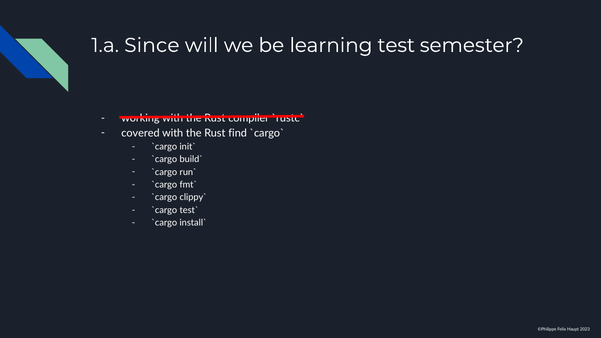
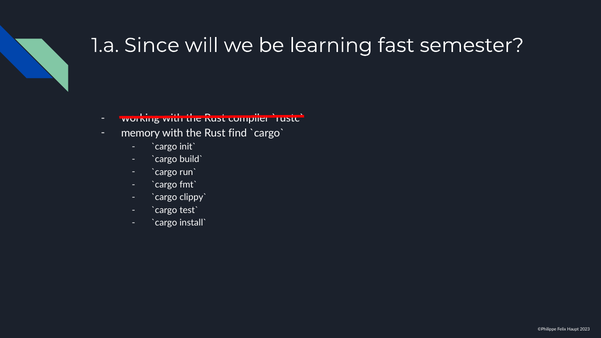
test: test -> fast
covered: covered -> memory
